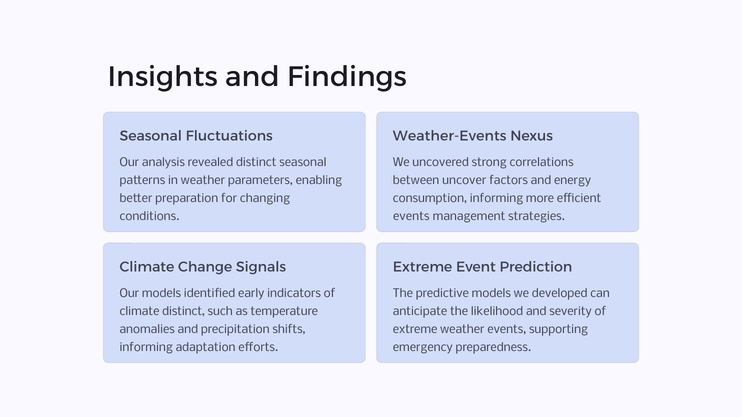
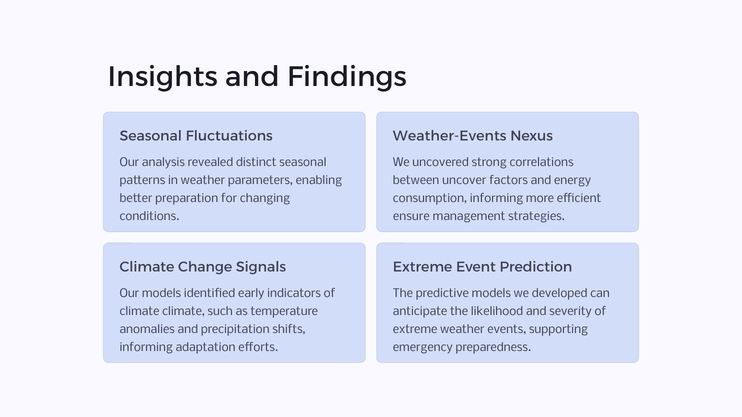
events at (411, 217): events -> ensure
climate distinct: distinct -> climate
